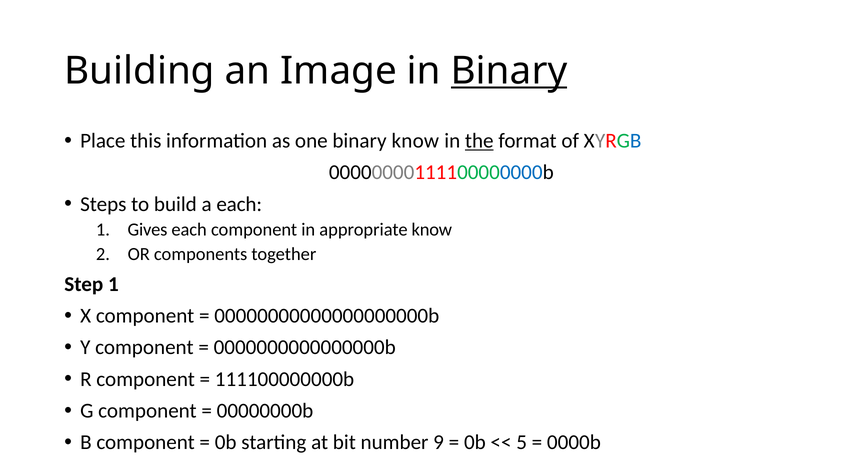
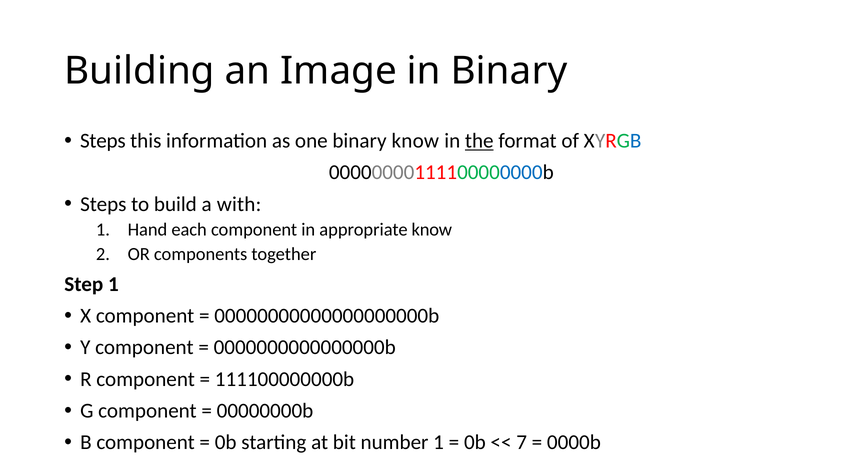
Binary at (509, 71) underline: present -> none
Place at (103, 141): Place -> Steps
a each: each -> with
Gives: Gives -> Hand
number 9: 9 -> 1
5: 5 -> 7
